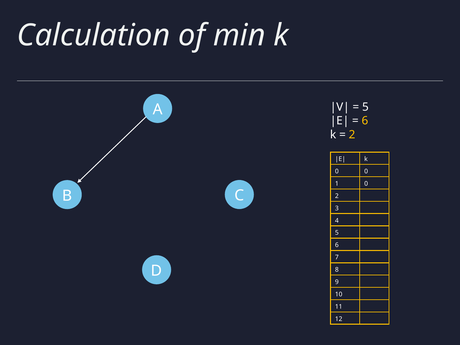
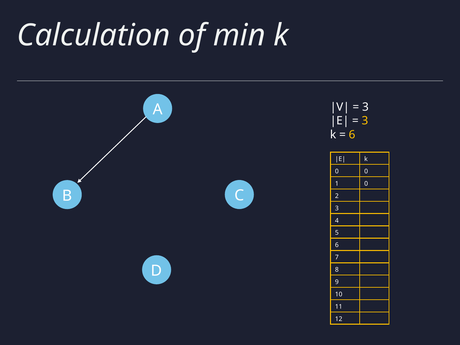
5 at (365, 107): 5 -> 3
6 at (365, 121): 6 -> 3
2 at (352, 135): 2 -> 6
